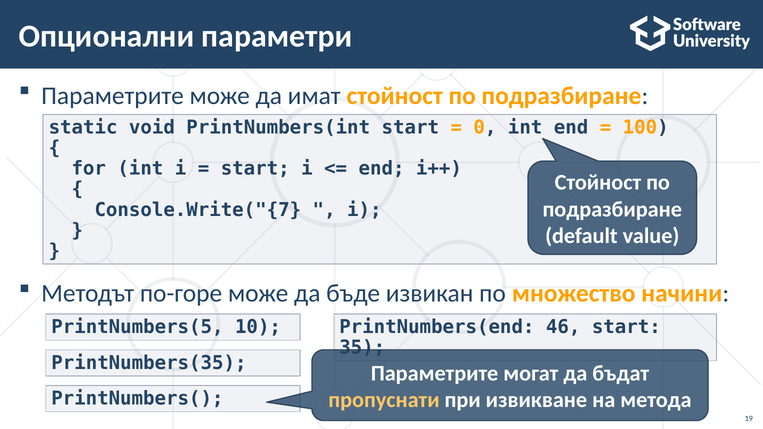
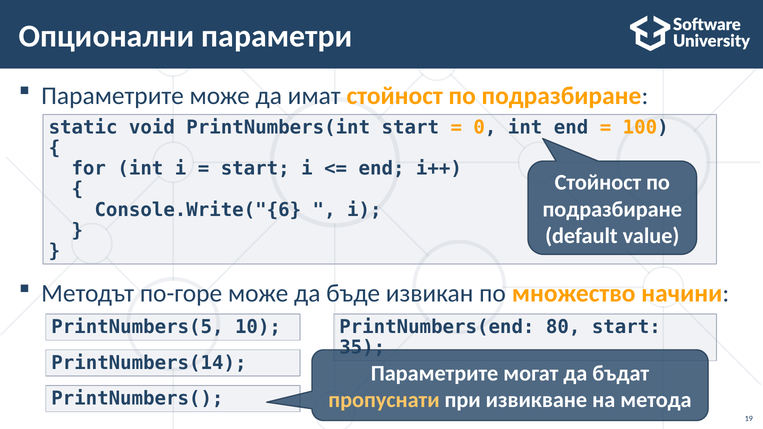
Console.Write("{7: Console.Write("{7 -> Console.Write("{6
46: 46 -> 80
PrintNumbers(35: PrintNumbers(35 -> PrintNumbers(14
